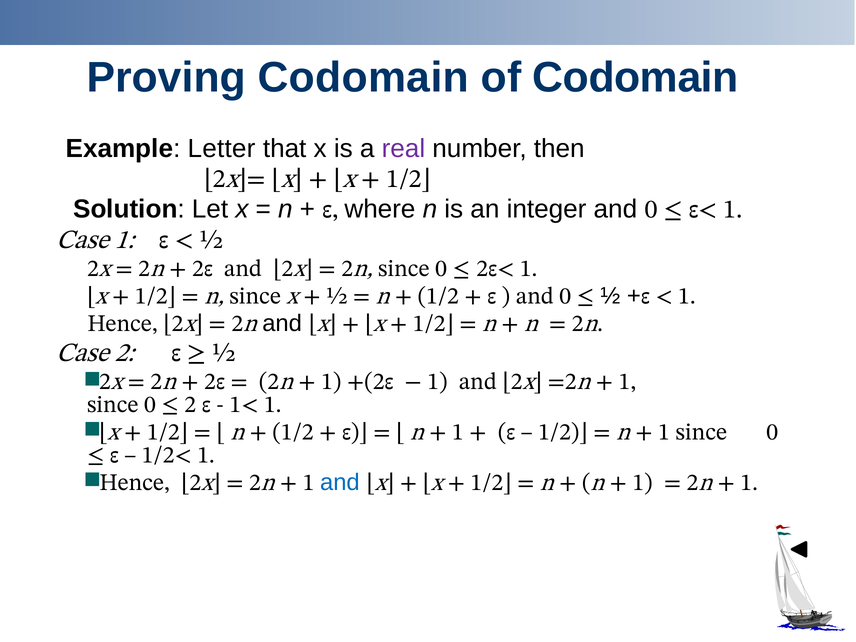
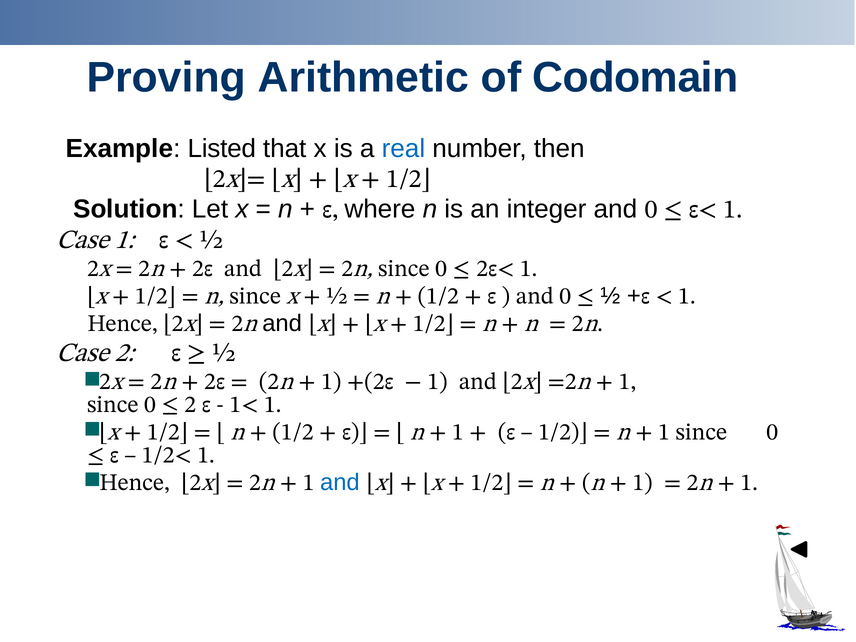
Proving Codomain: Codomain -> Arithmetic
Letter: Letter -> Listed
real colour: purple -> blue
